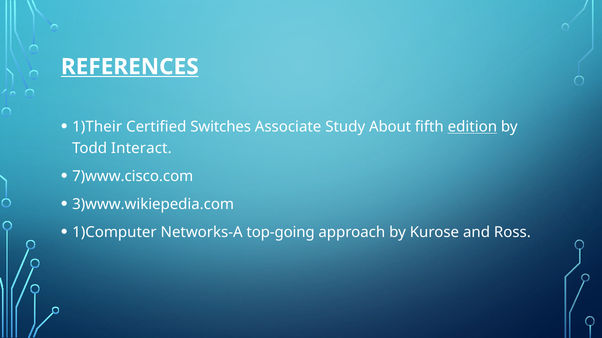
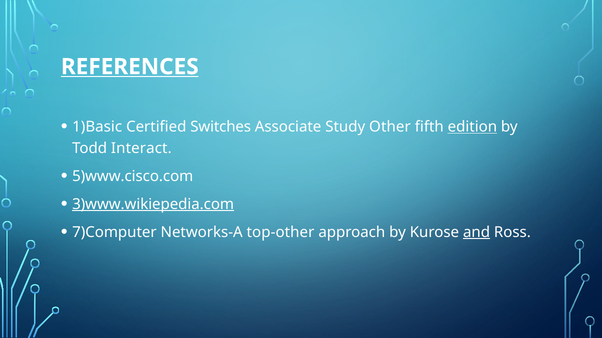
1)Their: 1)Their -> 1)Basic
About: About -> Other
7)www.cisco.com: 7)www.cisco.com -> 5)www.cisco.com
3)www.wikiepedia.com underline: none -> present
1)Computer: 1)Computer -> 7)Computer
top-going: top-going -> top-other
and underline: none -> present
